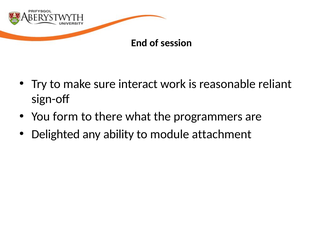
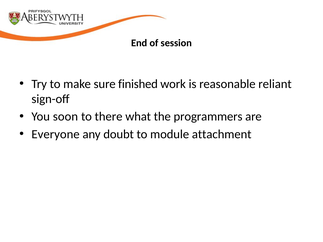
interact: interact -> finished
form: form -> soon
Delighted: Delighted -> Everyone
ability: ability -> doubt
